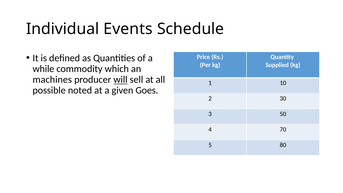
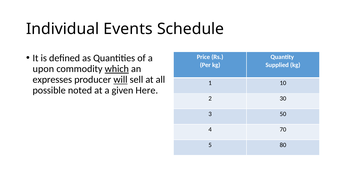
while: while -> upon
which underline: none -> present
machines: machines -> expresses
Goes: Goes -> Here
